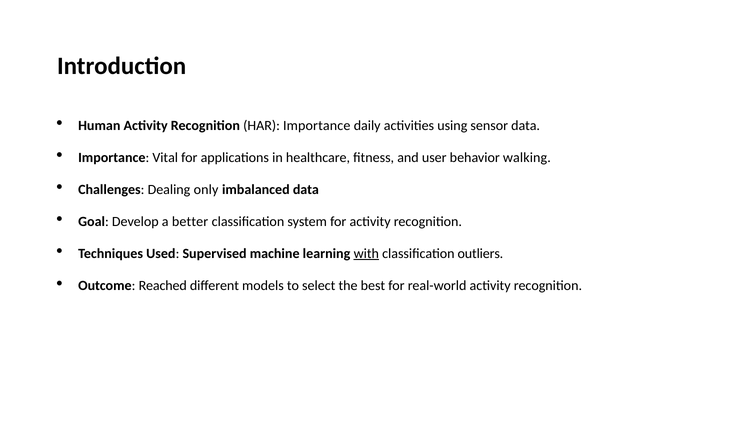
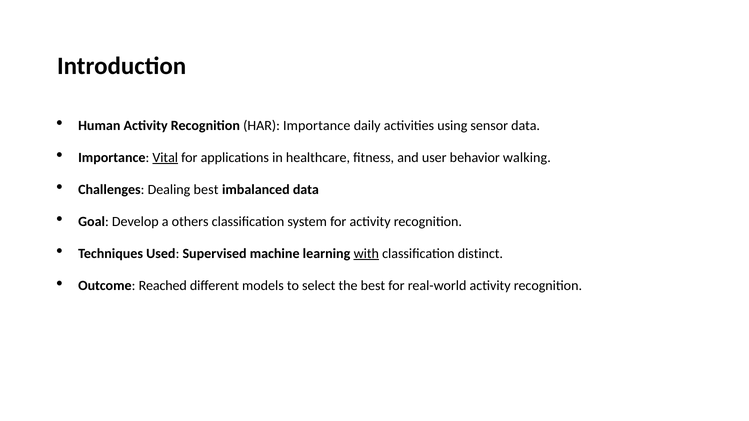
Vital underline: none -> present
Dealing only: only -> best
better: better -> others
outliers: outliers -> distinct
